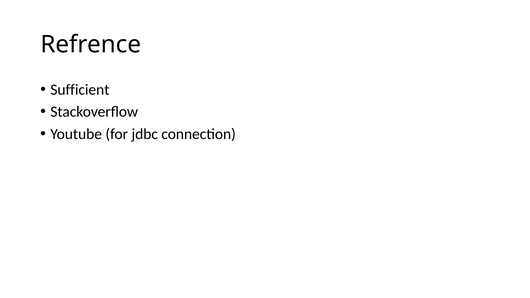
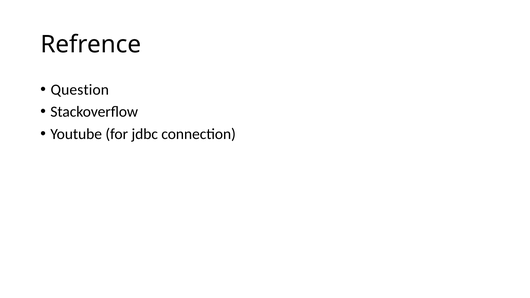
Sufficient: Sufficient -> Question
